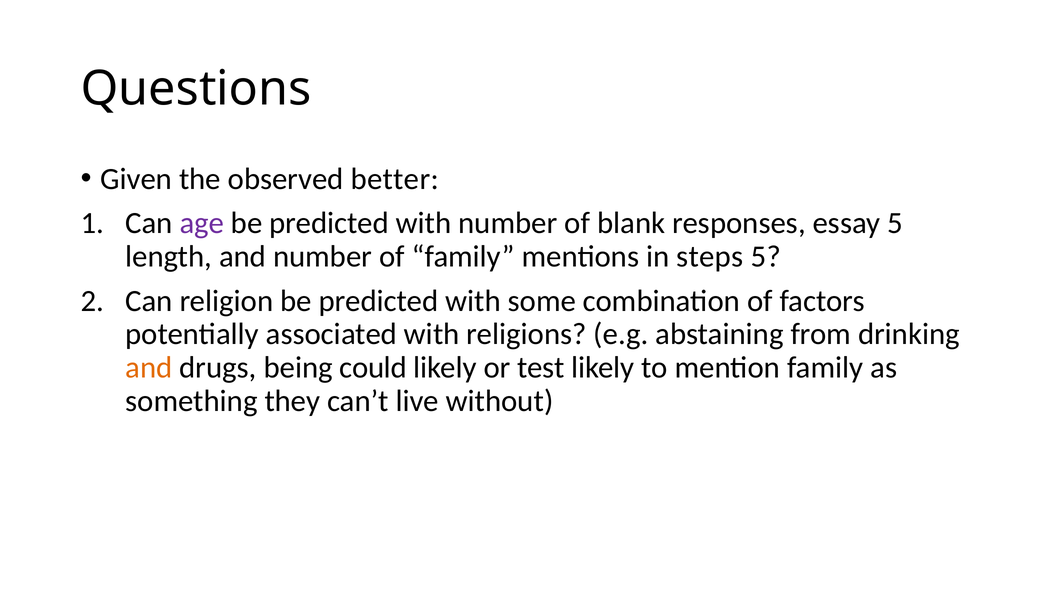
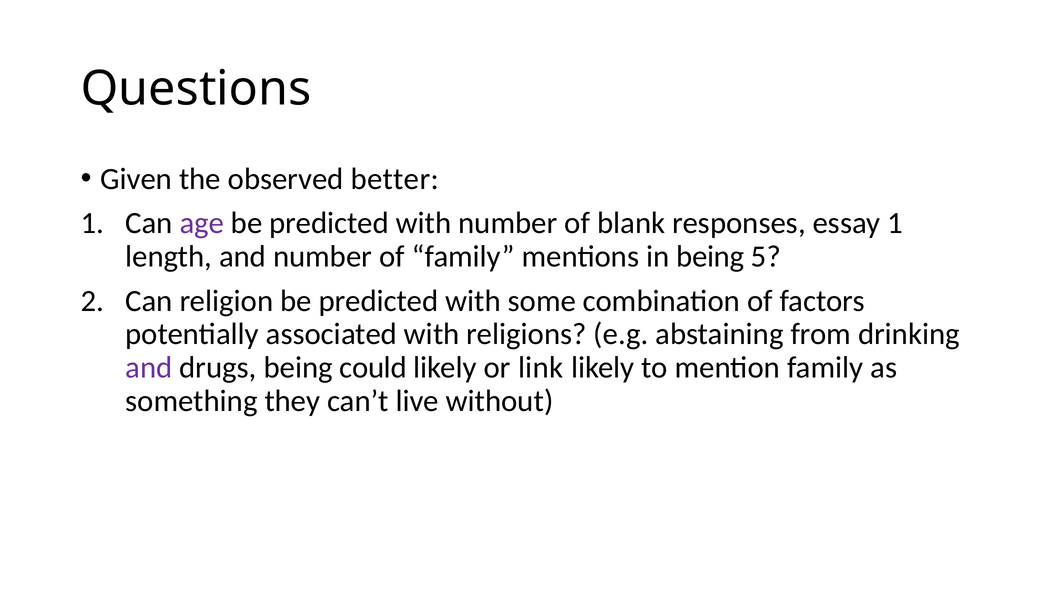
essay 5: 5 -> 1
in steps: steps -> being
and at (149, 368) colour: orange -> purple
test: test -> link
